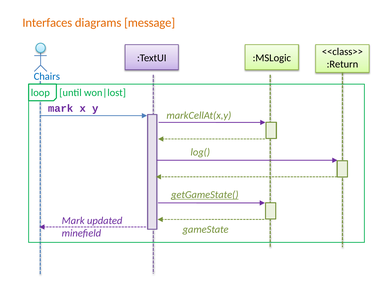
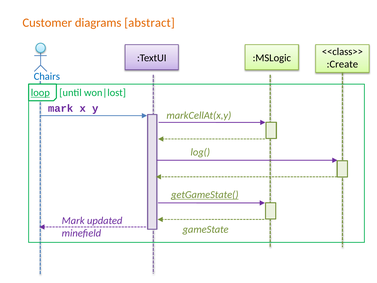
Interfaces: Interfaces -> Customer
message: message -> abstract
:Return: :Return -> :Create
loop underline: none -> present
